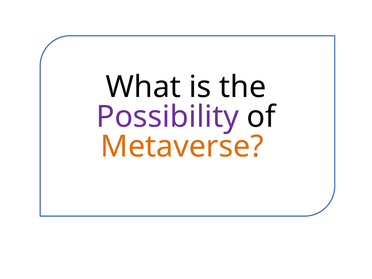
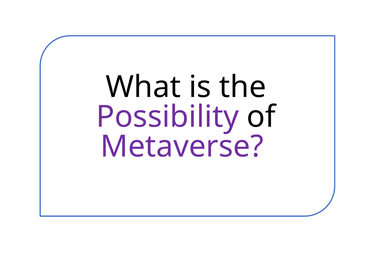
Metaverse colour: orange -> purple
